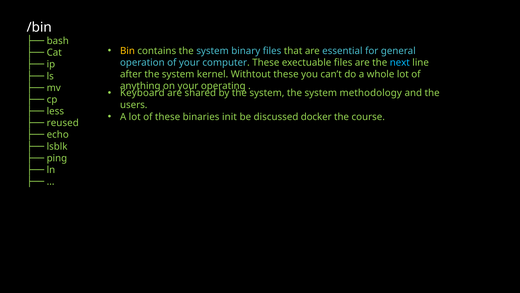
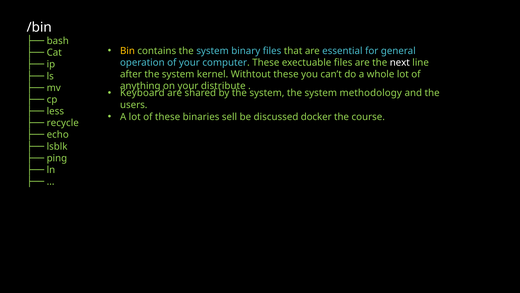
next colour: light blue -> white
operating: operating -> distribute
init: init -> sell
reused: reused -> recycle
